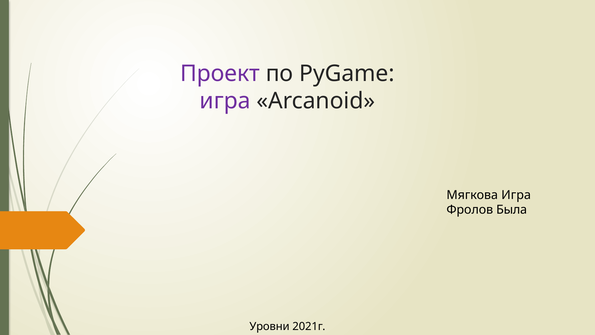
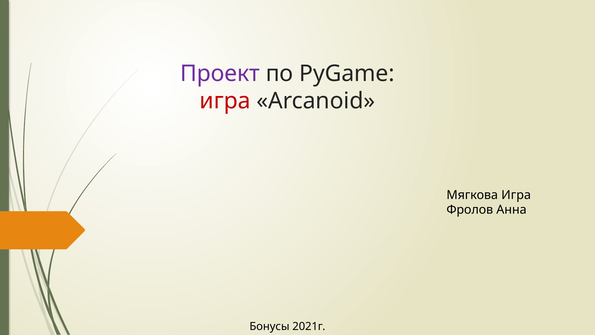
игра at (225, 101) colour: purple -> red
Была: Была -> Анна
Уровни: Уровни -> Бонусы
